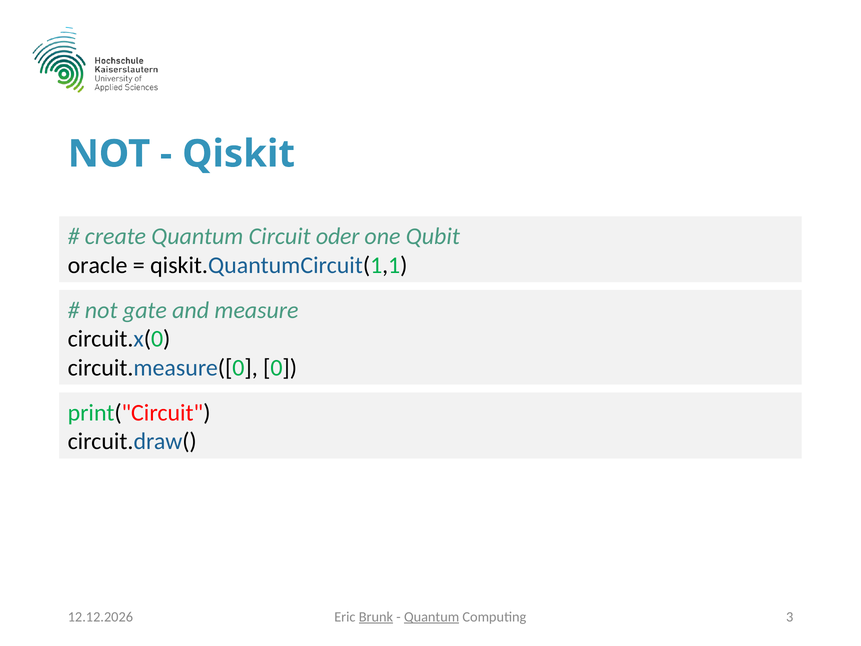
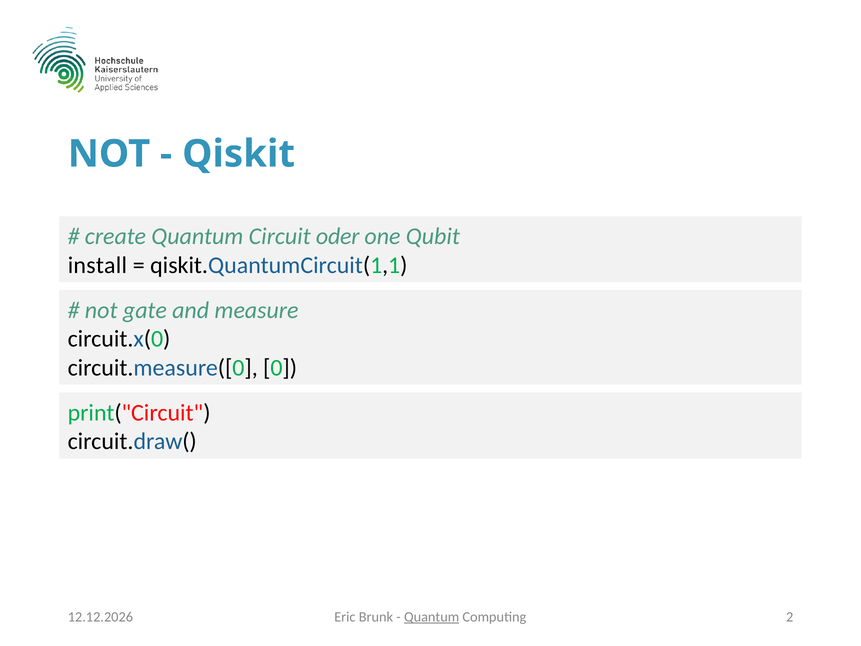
oracle: oracle -> install
Brunk underline: present -> none
3: 3 -> 2
